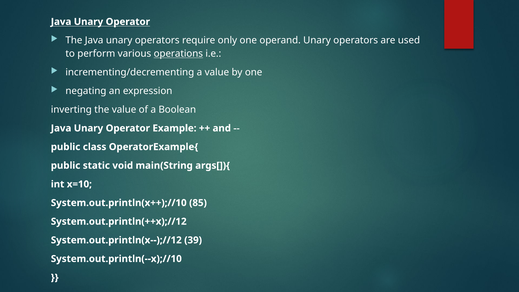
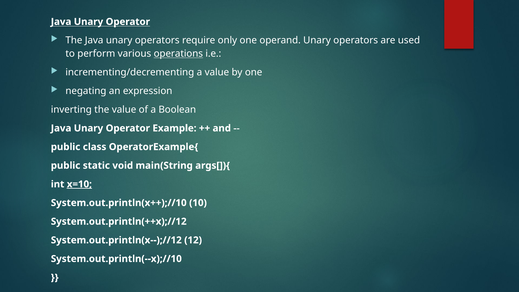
x=10 underline: none -> present
85: 85 -> 10
39: 39 -> 12
